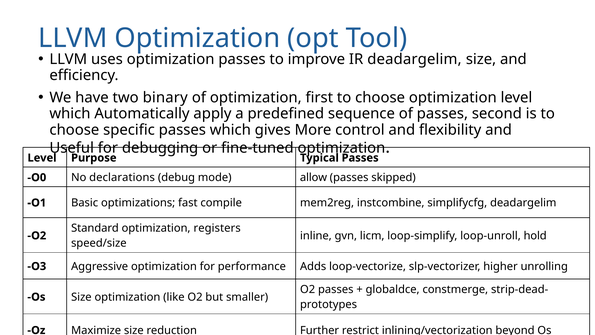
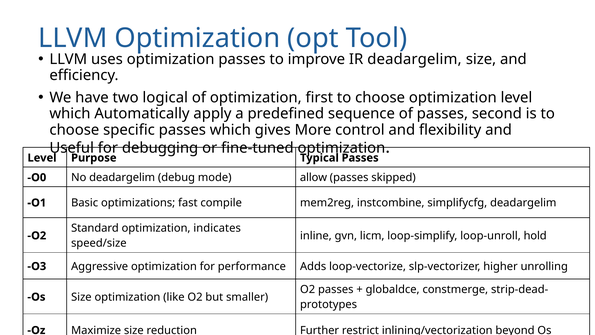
binary: binary -> logical
No declarations: declarations -> deadargelim
registers: registers -> indicates
